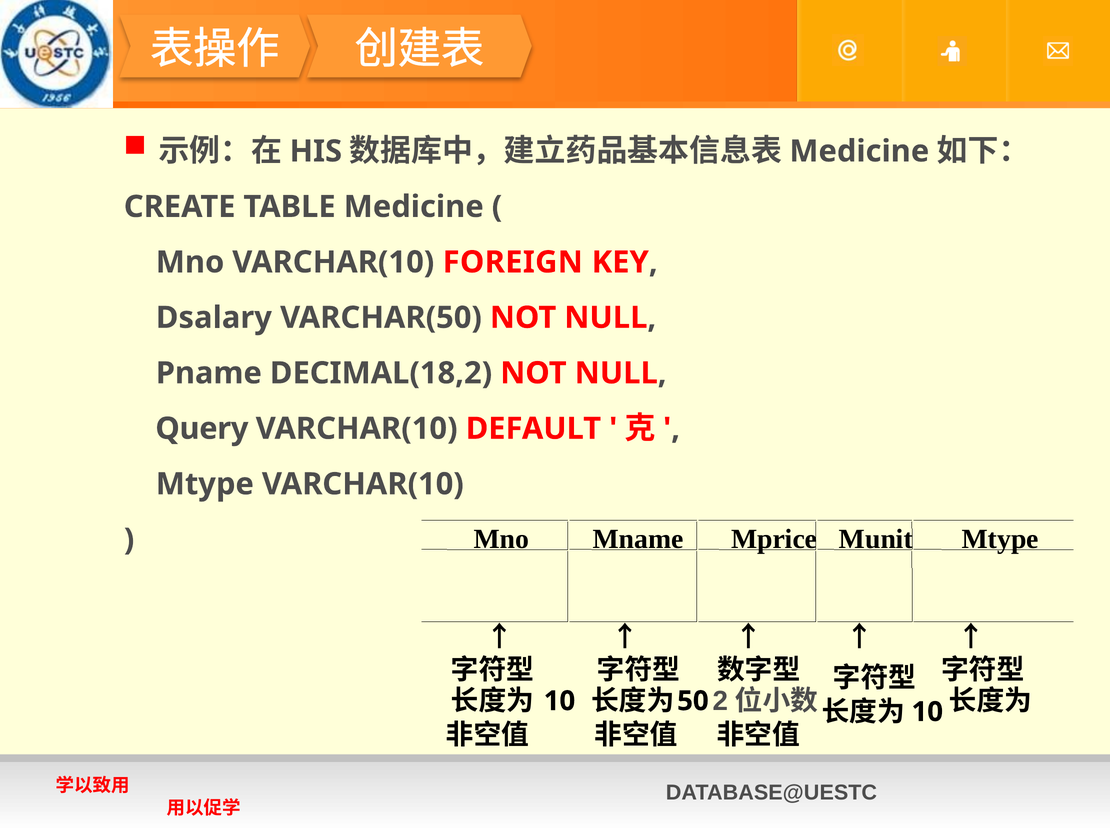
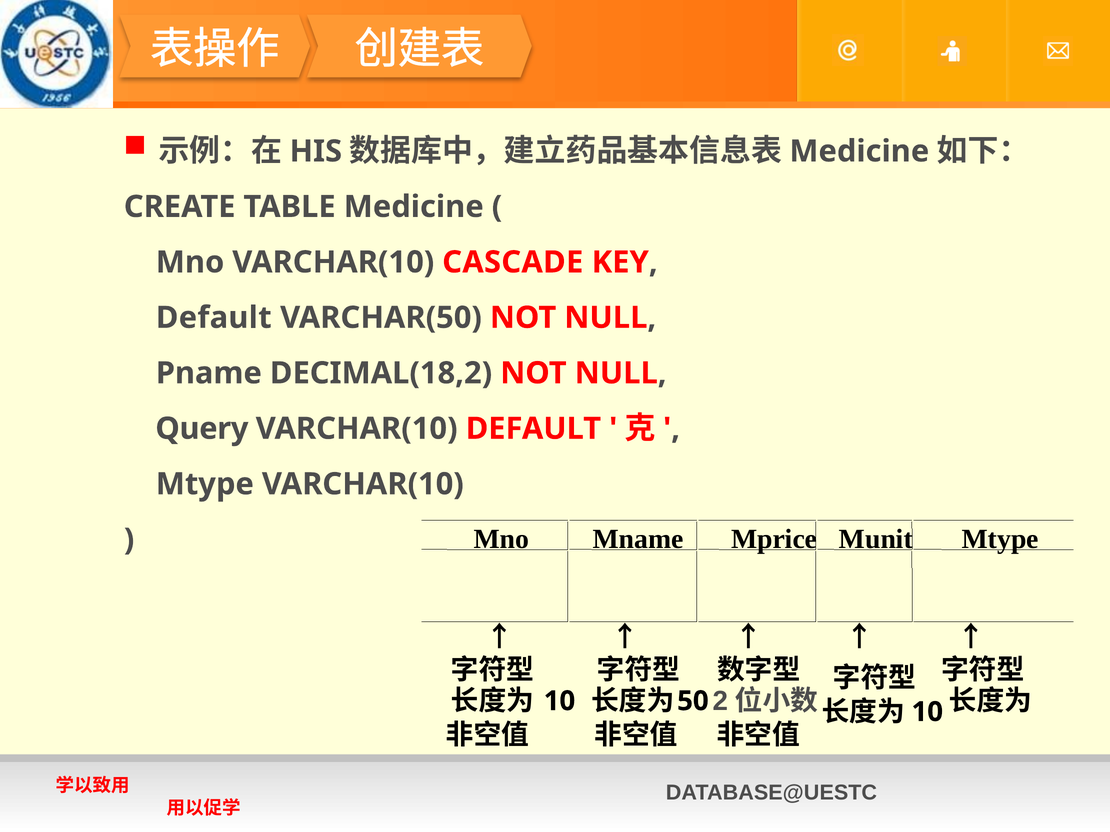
FOREIGN: FOREIGN -> CASCADE
Dsalary at (214, 318): Dsalary -> Default
